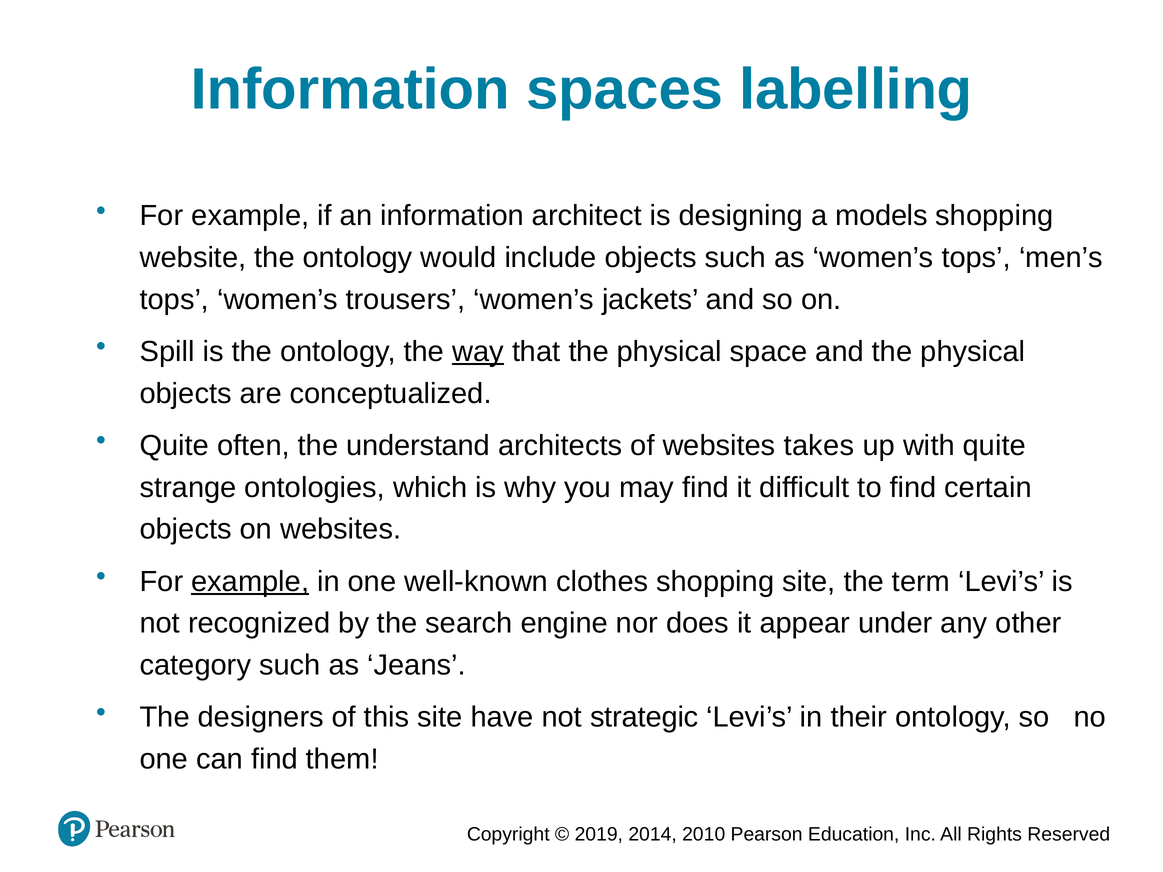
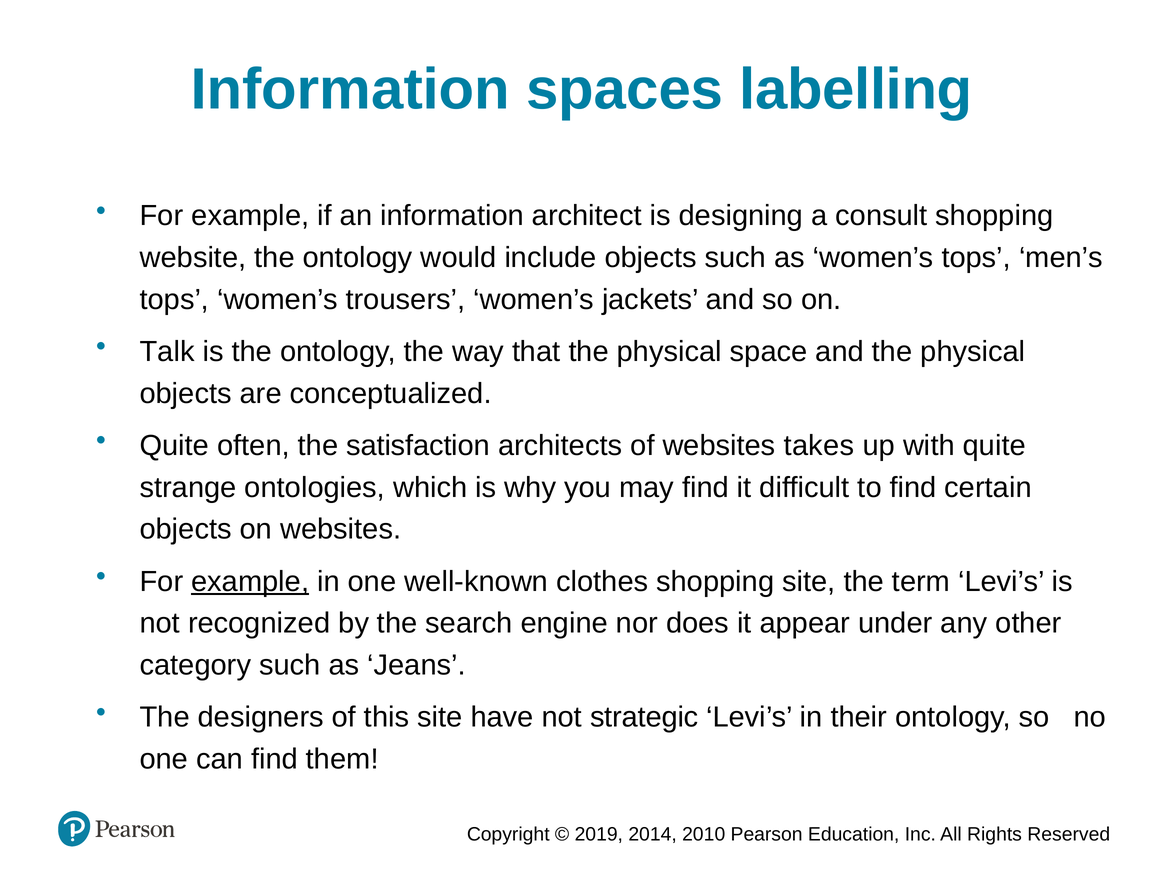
models: models -> consult
Spill: Spill -> Talk
way underline: present -> none
understand: understand -> satisfaction
